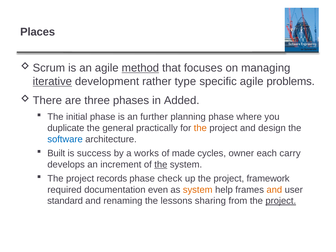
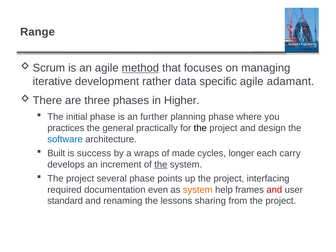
Places: Places -> Range
iterative underline: present -> none
type: type -> data
problems: problems -> adamant
Added: Added -> Higher
duplicate: duplicate -> practices
the at (200, 128) colour: orange -> black
works: works -> wraps
owner: owner -> longer
records: records -> several
check: check -> points
framework: framework -> interfacing
and at (274, 190) colour: orange -> red
project at (281, 201) underline: present -> none
